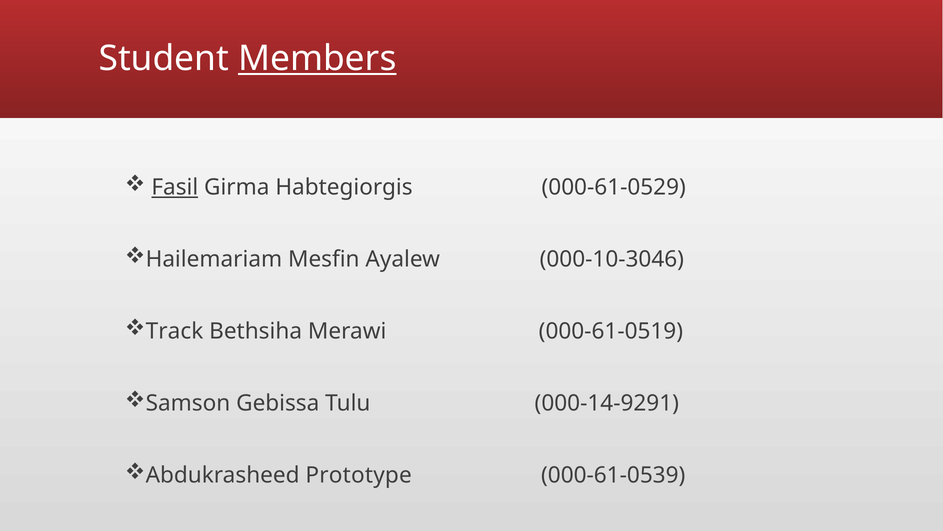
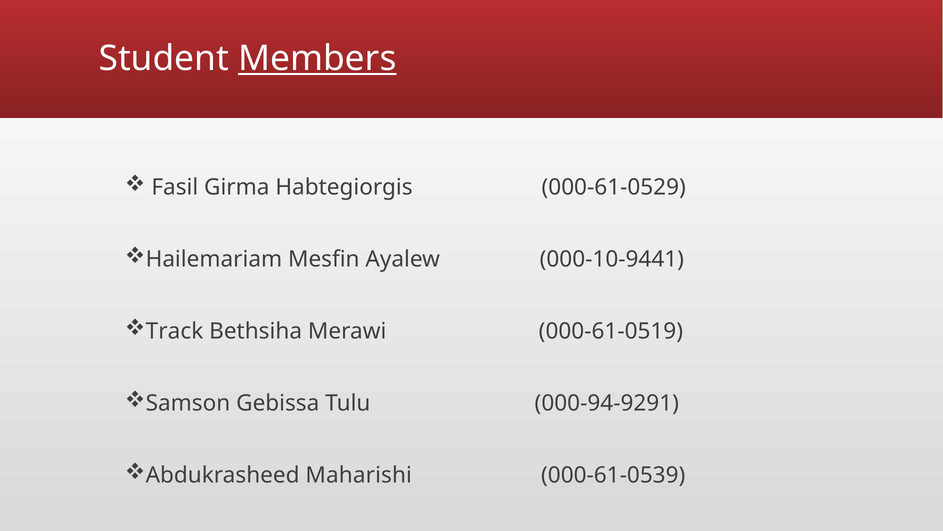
Fasil underline: present -> none
000-10-3046: 000-10-3046 -> 000-10-9441
000-14-9291: 000-14-9291 -> 000-94-9291
Prototype: Prototype -> Maharishi
